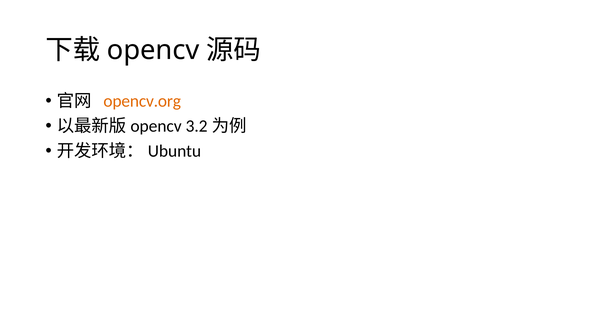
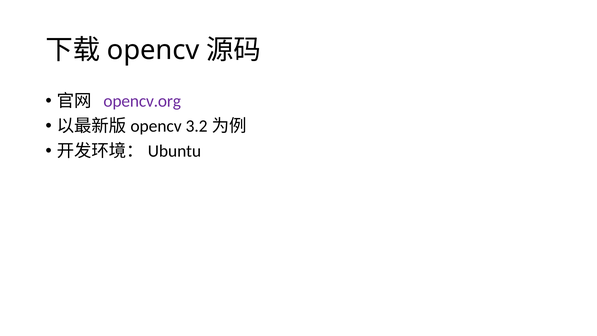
opencv.org colour: orange -> purple
